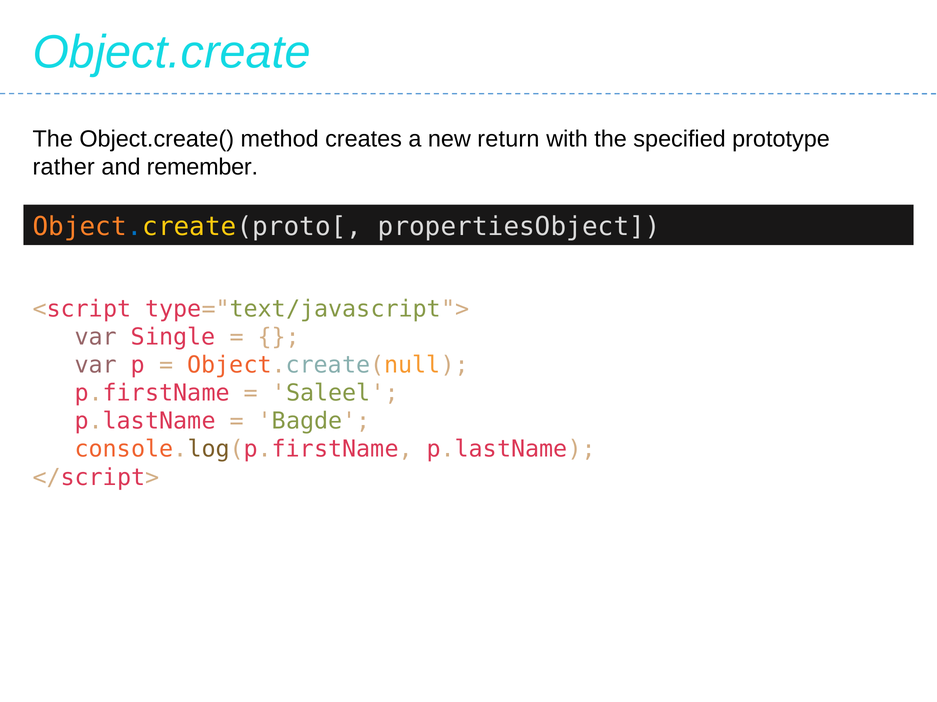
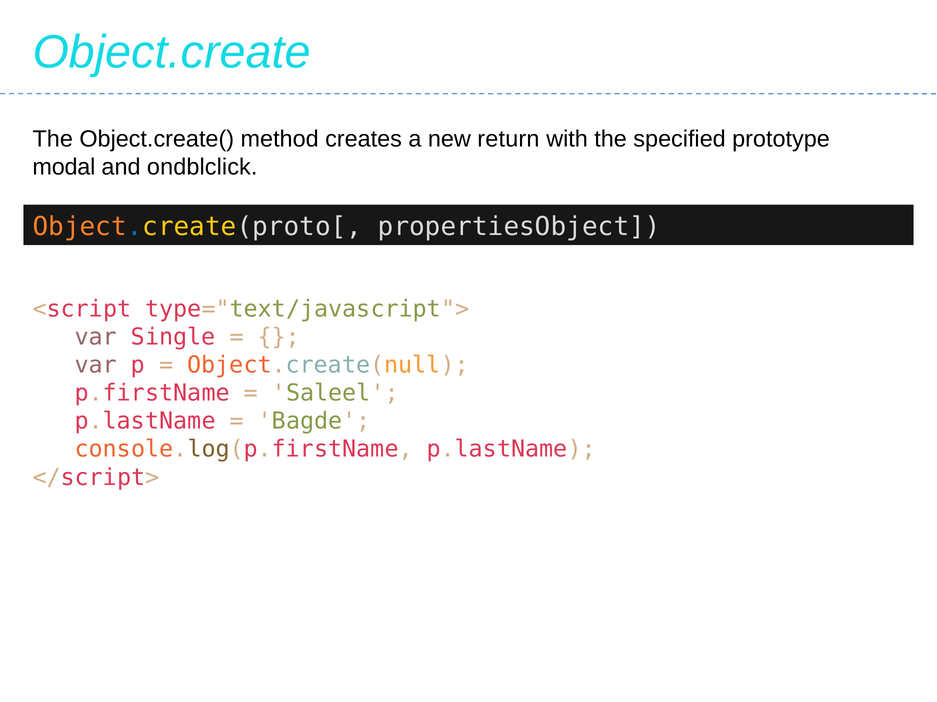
rather: rather -> modal
remember: remember -> ondblclick
